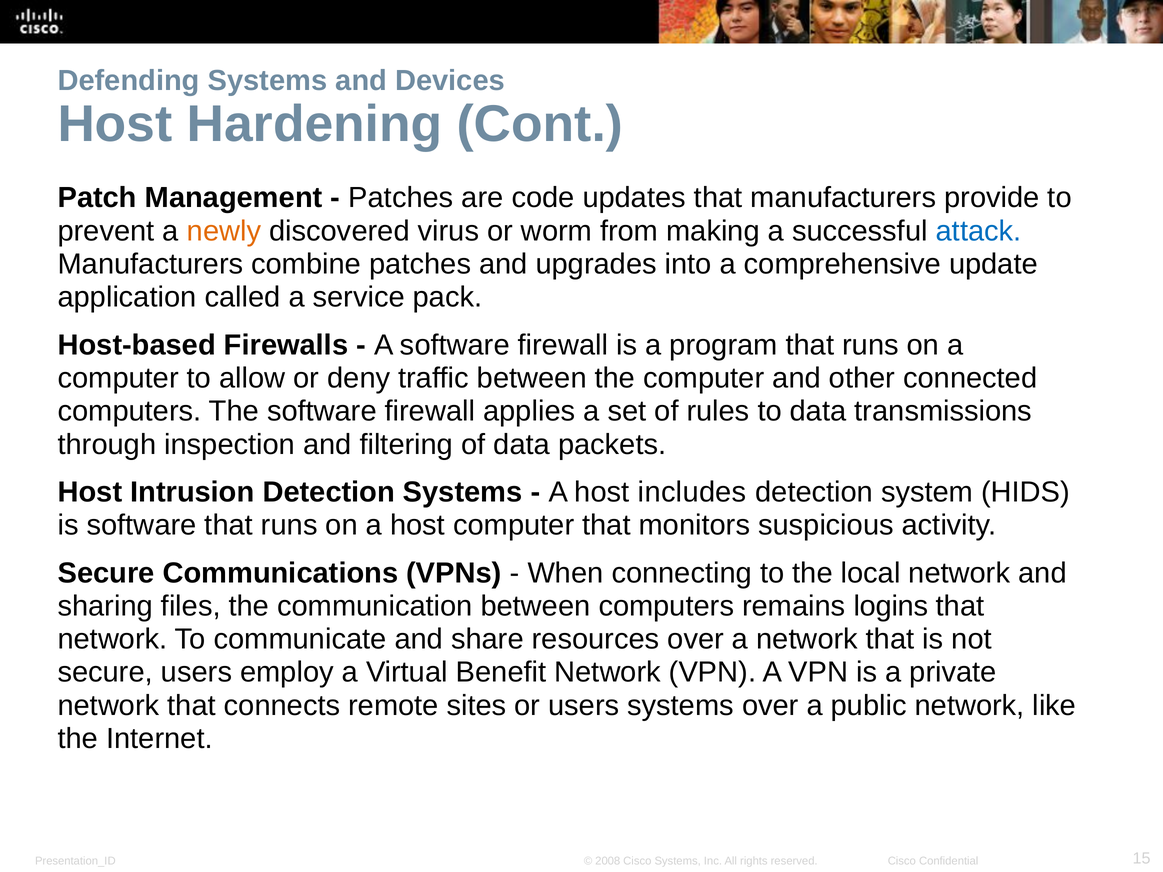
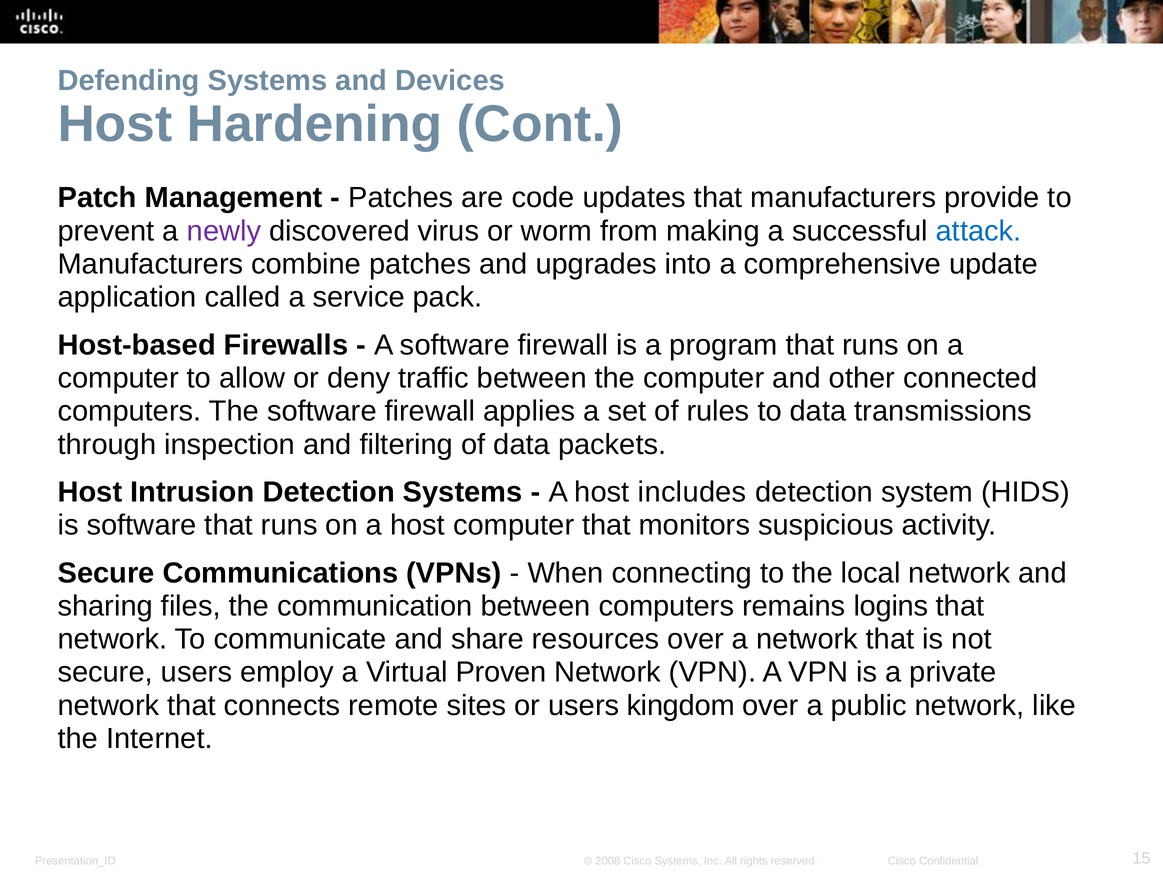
newly colour: orange -> purple
Benefit: Benefit -> Proven
users systems: systems -> kingdom
